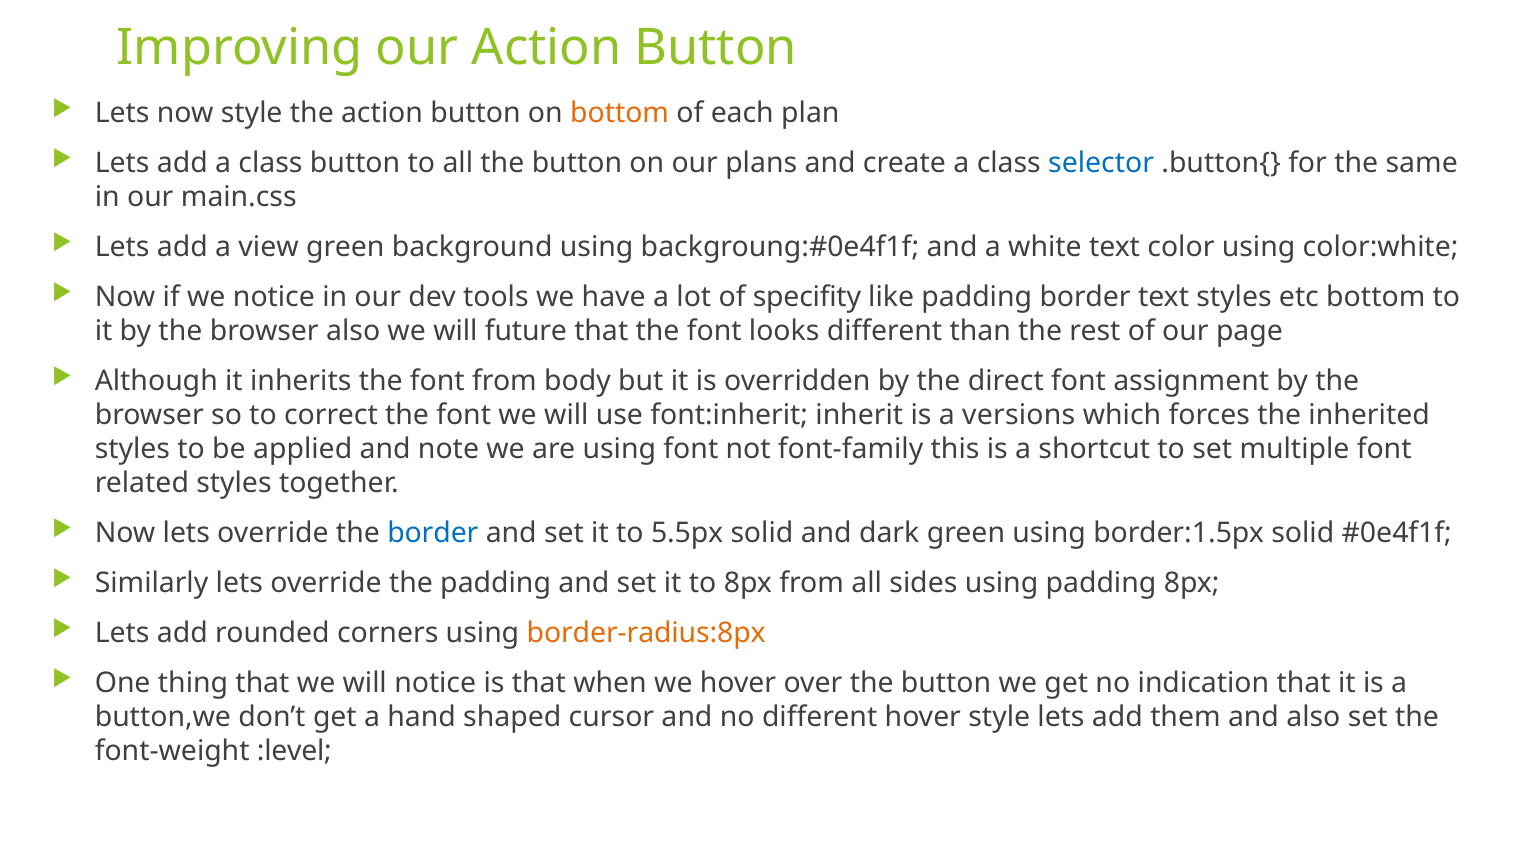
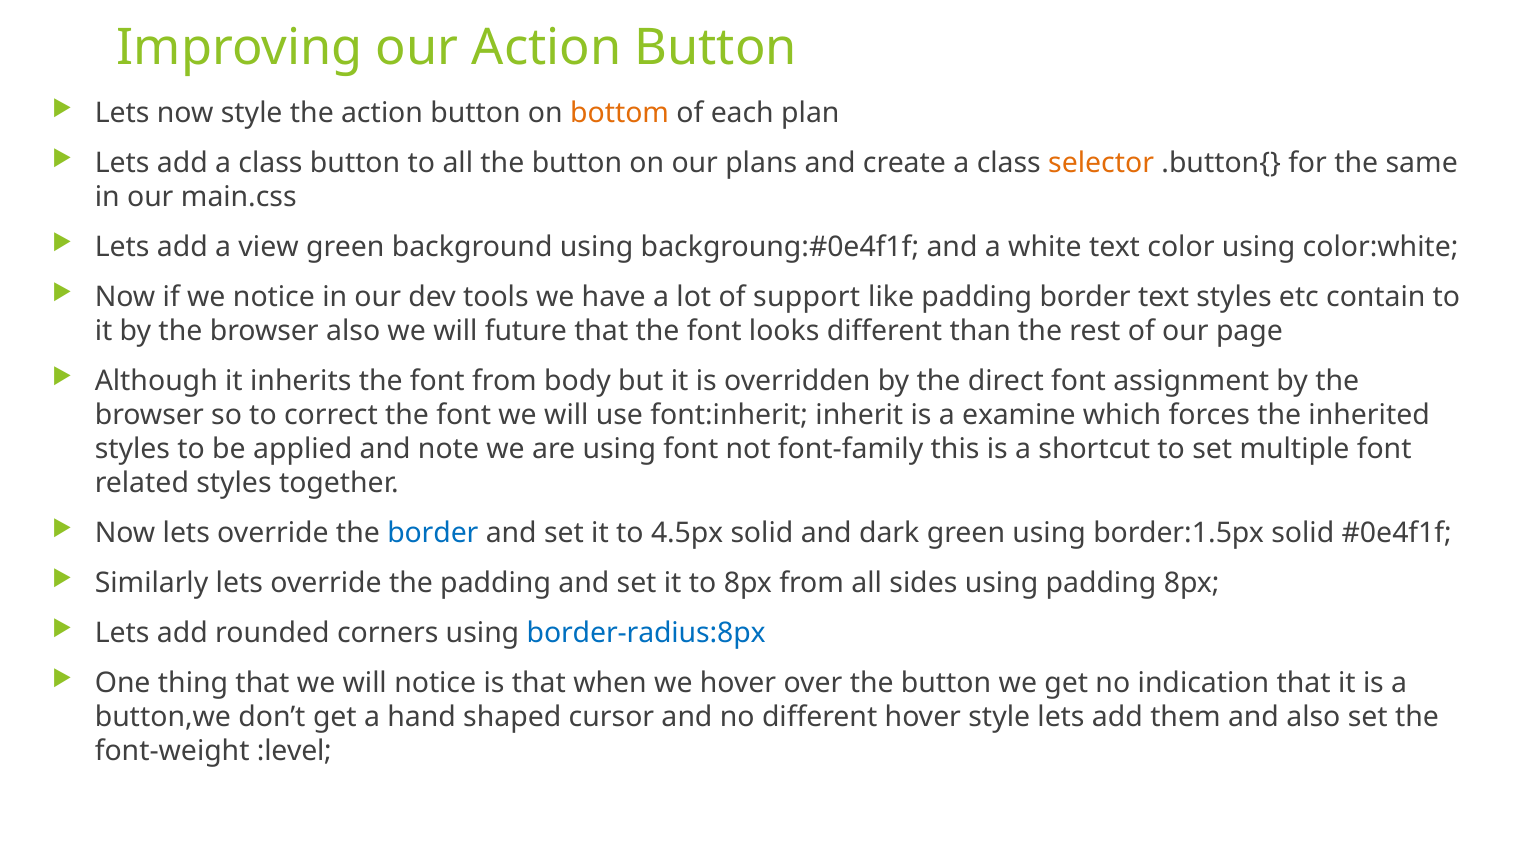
selector colour: blue -> orange
specifity: specifity -> support
etc bottom: bottom -> contain
versions: versions -> examine
5.5px: 5.5px -> 4.5px
border-radius:8px colour: orange -> blue
